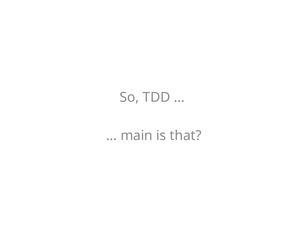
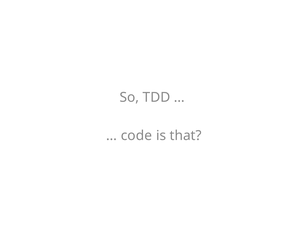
main: main -> code
